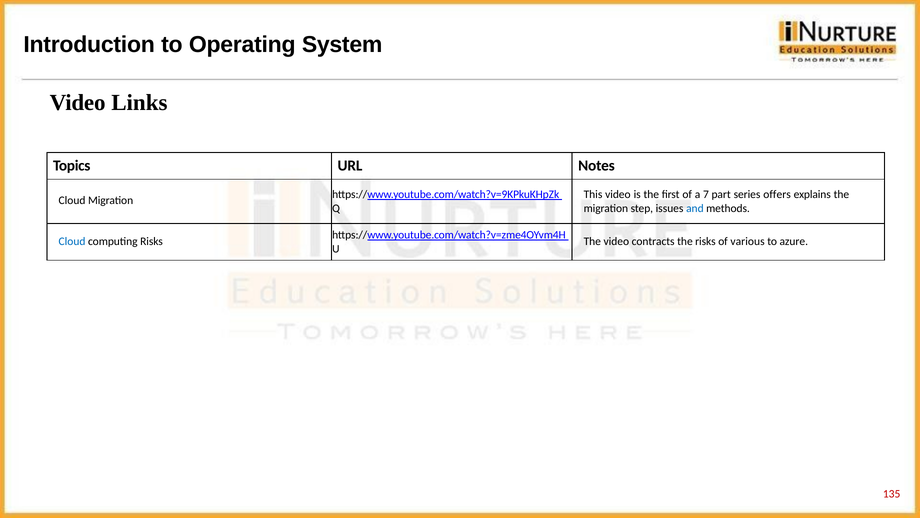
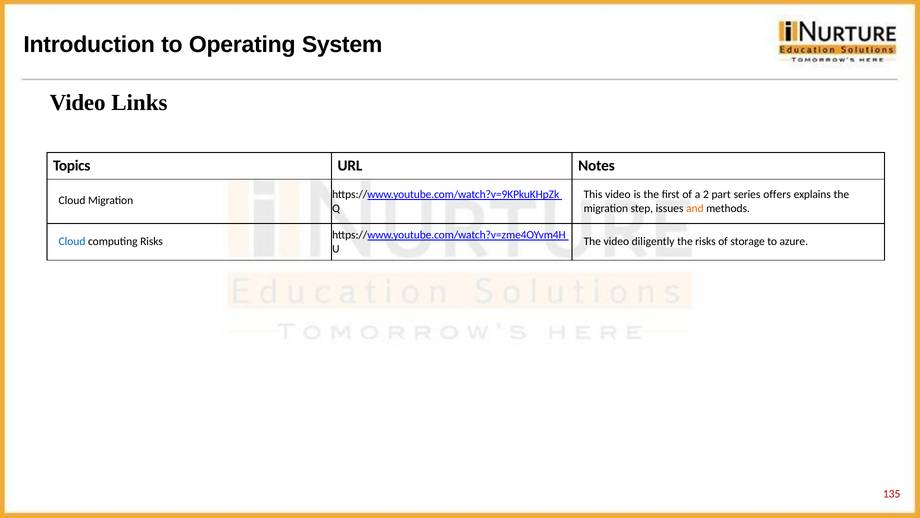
7: 7 -> 2
and colour: blue -> orange
contracts: contracts -> diligently
various: various -> storage
